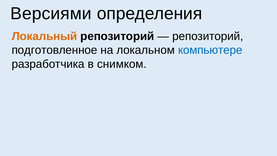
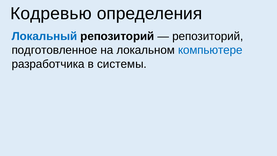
Версиями: Версиями -> Кодревью
Локальный colour: orange -> blue
снимком: снимком -> системы
